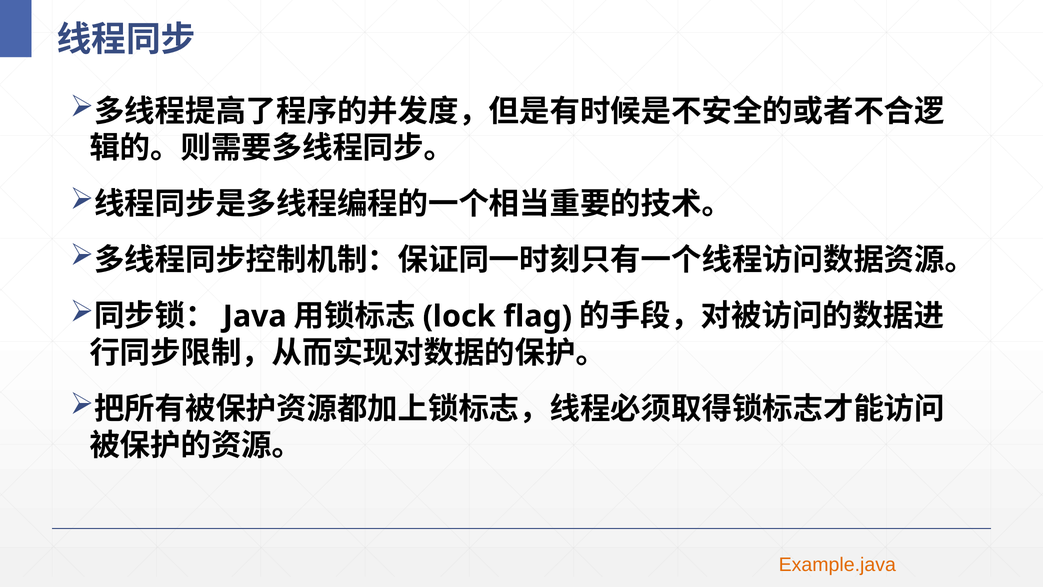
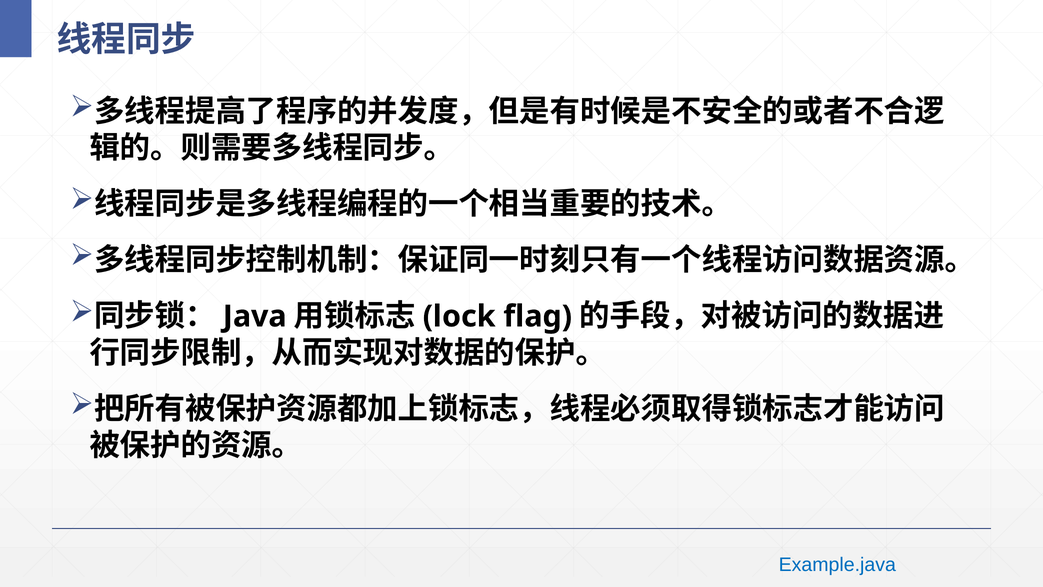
Example.java colour: orange -> blue
